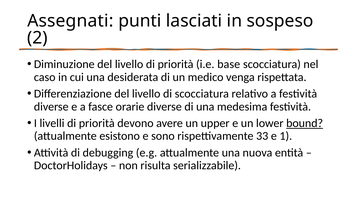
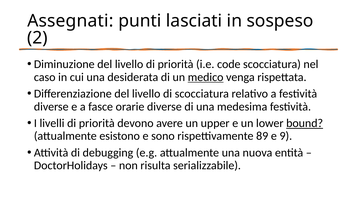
base: base -> code
medico underline: none -> present
33: 33 -> 89
1: 1 -> 9
